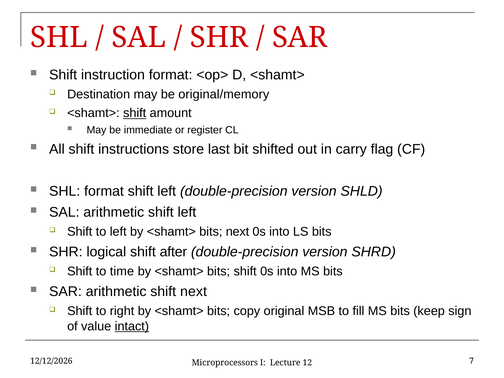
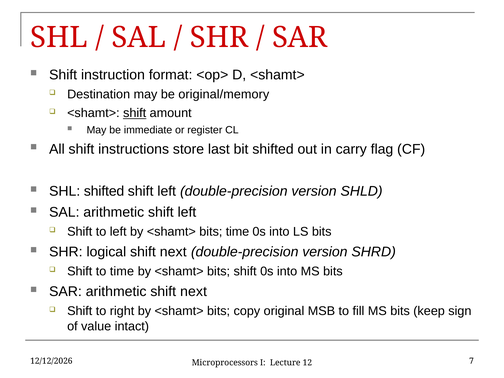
SHL format: format -> shifted
bits next: next -> time
logical shift after: after -> next
intact underline: present -> none
